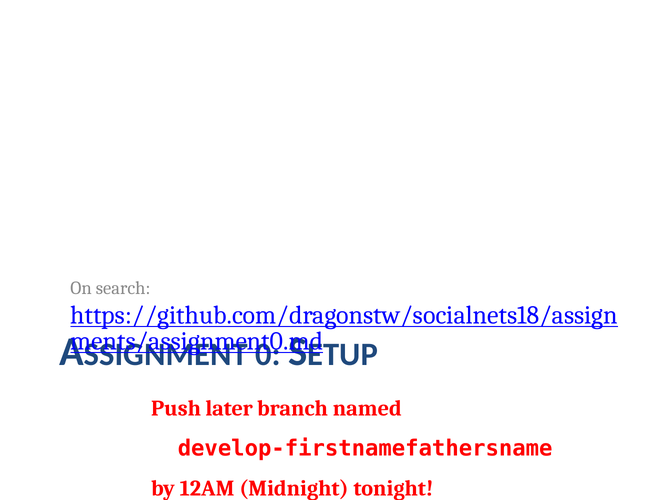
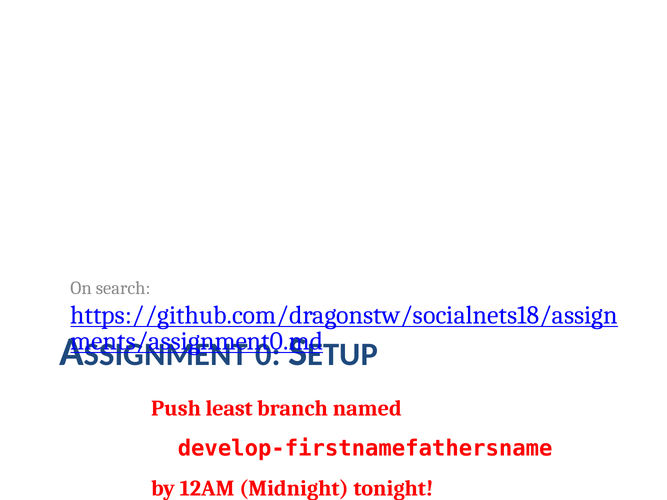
later: later -> least
